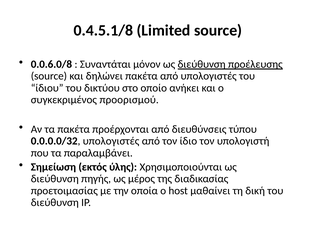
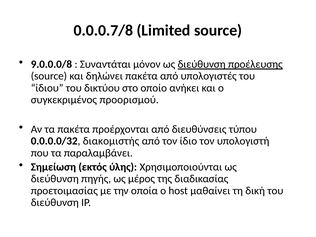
0.4.5.1/8: 0.4.5.1/8 -> 0.0.0.7/8
0.0.6.0/8: 0.0.6.0/8 -> 9.0.0.0/8
0.0.0.0/32 υπολογιστές: υπολογιστές -> διακομιστής
